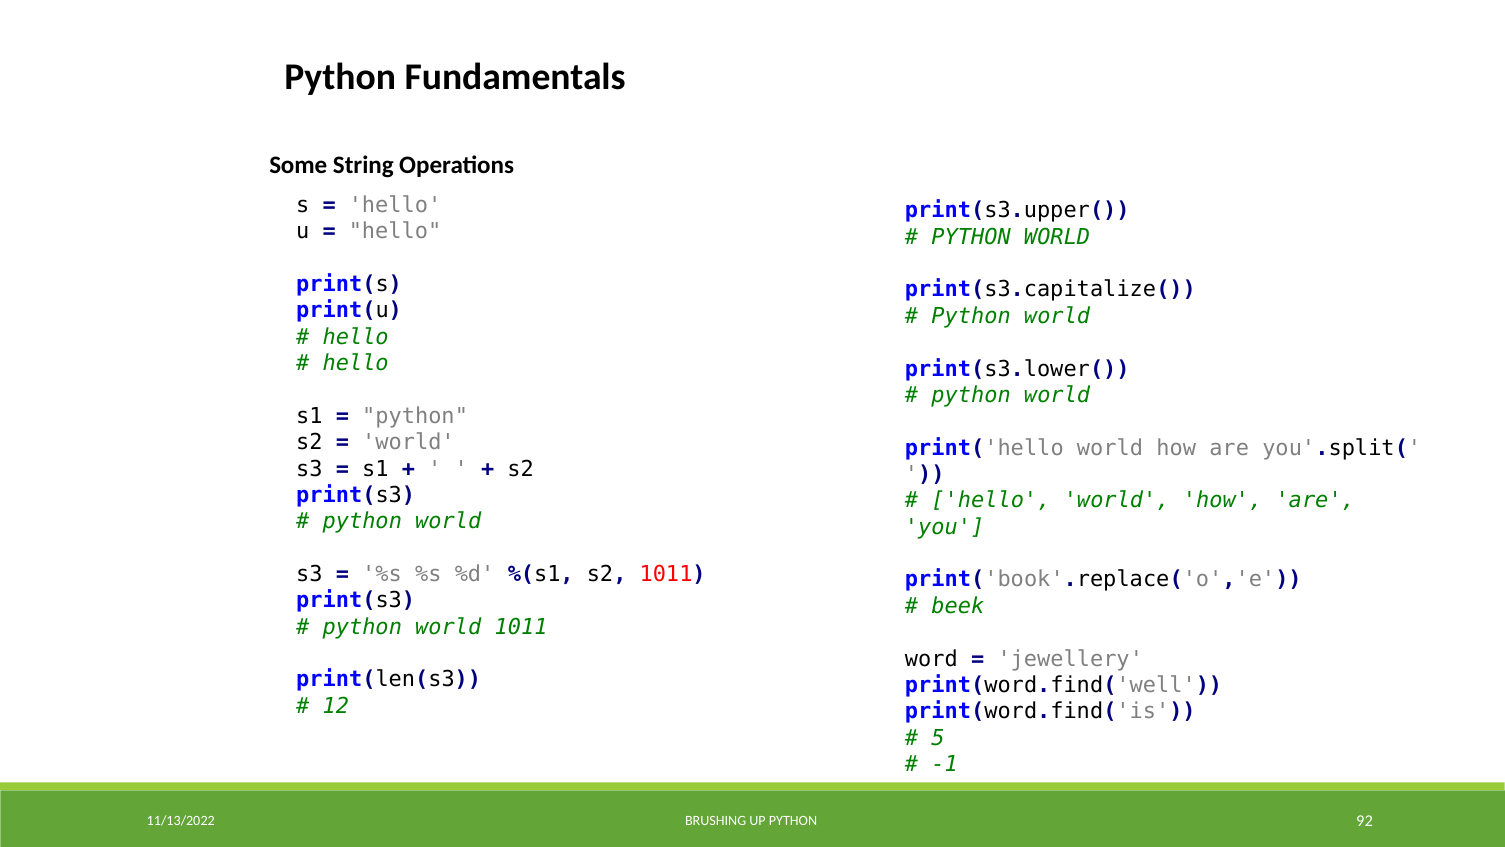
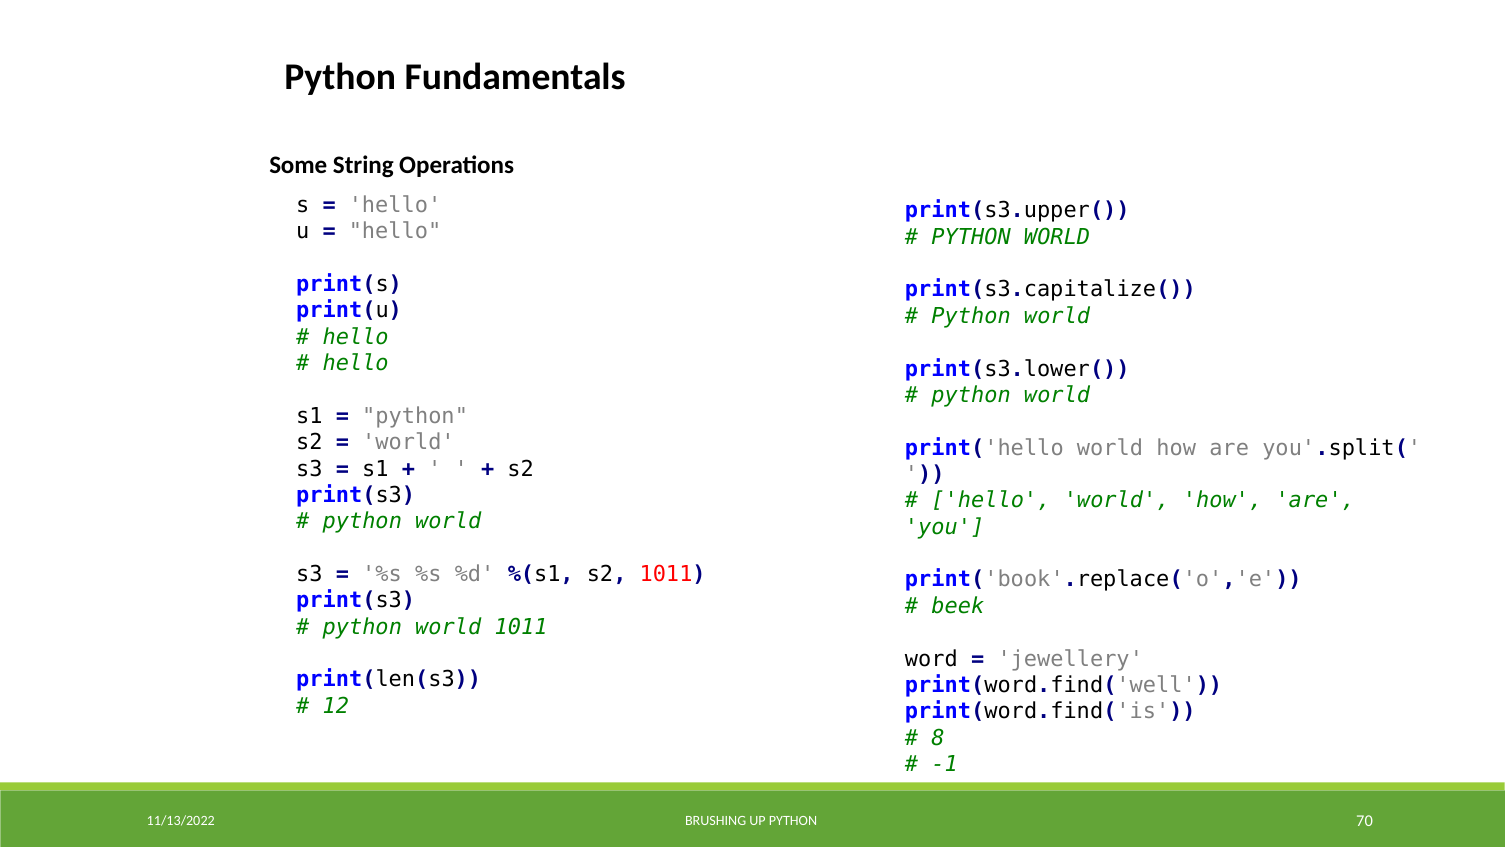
5: 5 -> 8
92: 92 -> 70
